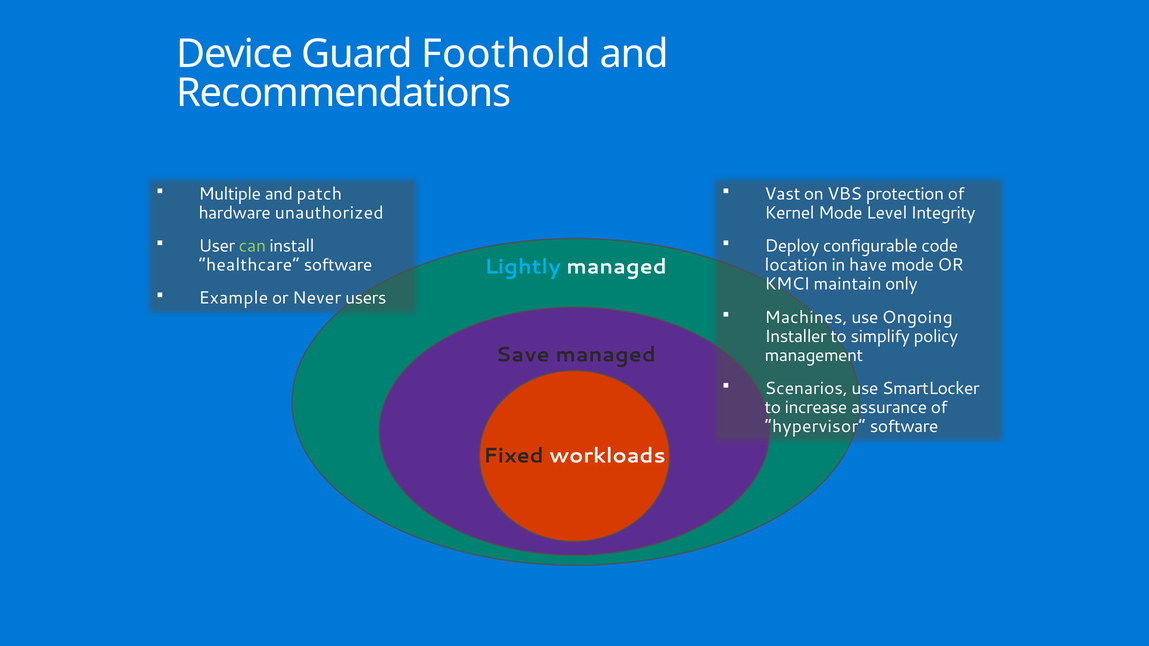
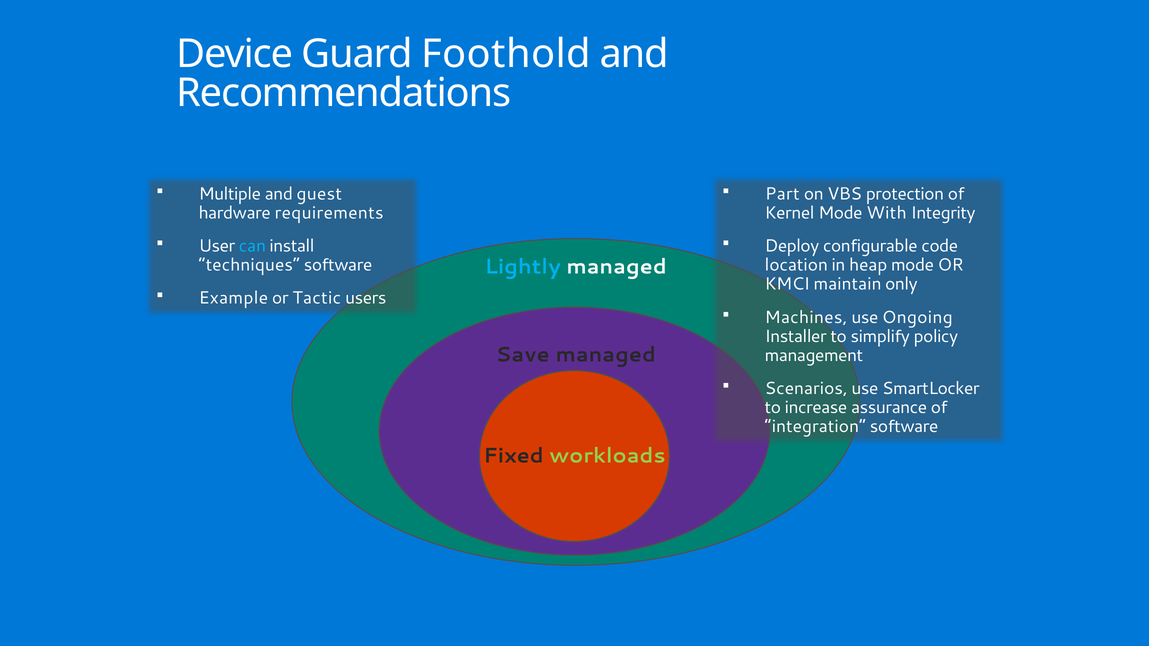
patch: patch -> guest
Vast: Vast -> Part
unauthorized: unauthorized -> requirements
Level: Level -> With
can colour: light green -> light blue
healthcare: healthcare -> techniques
have: have -> heap
Never: Never -> Tactic
hypervisor: hypervisor -> integration
workloads colour: white -> light green
